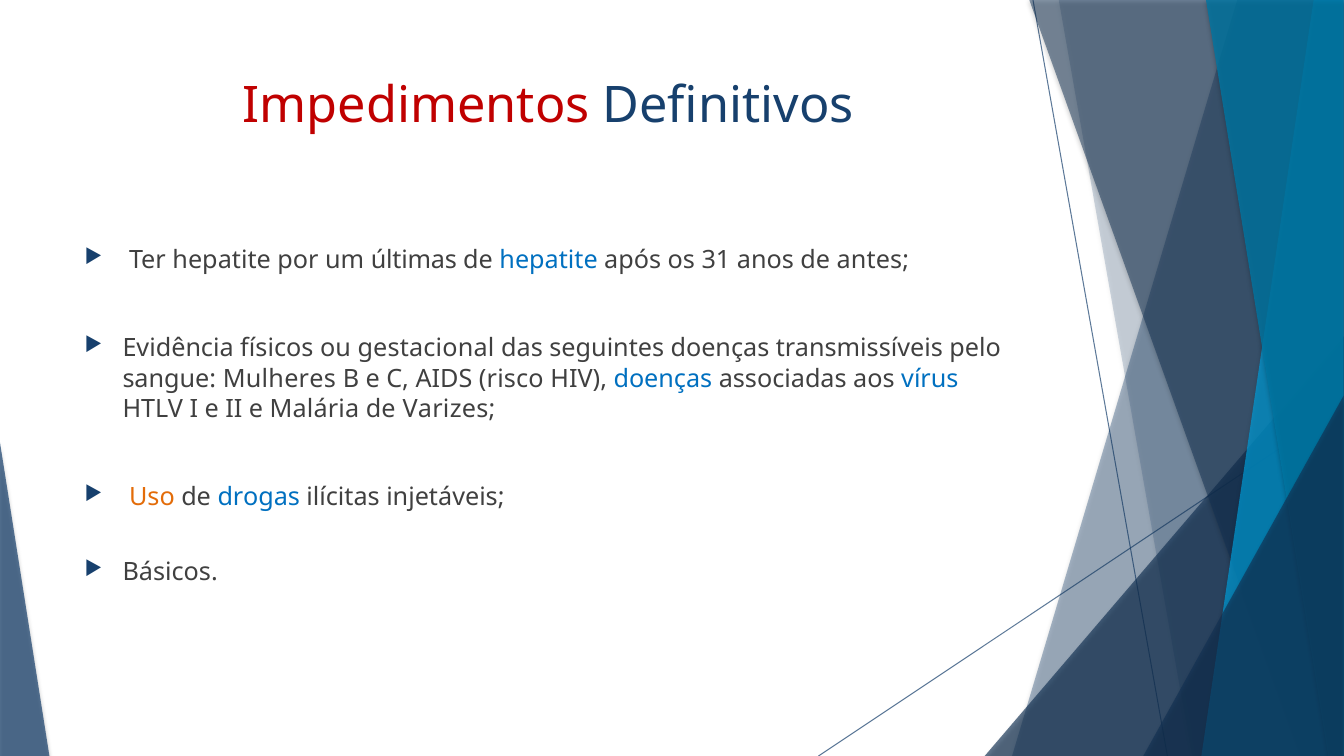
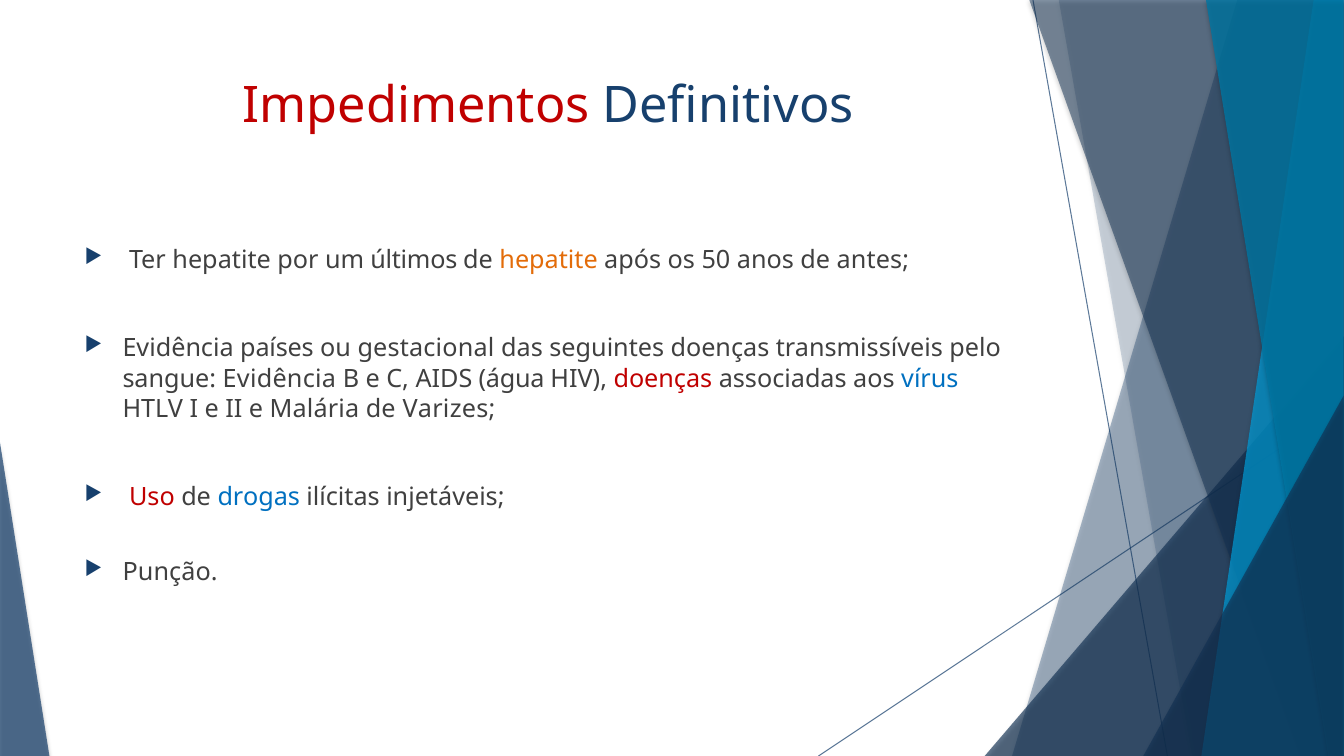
últimas: últimas -> últimos
hepatite at (549, 260) colour: blue -> orange
31: 31 -> 50
físicos: físicos -> países
sangue Mulheres: Mulheres -> Evidência
risco: risco -> água
doenças at (663, 379) colour: blue -> red
Uso colour: orange -> red
Básicos: Básicos -> Punção
